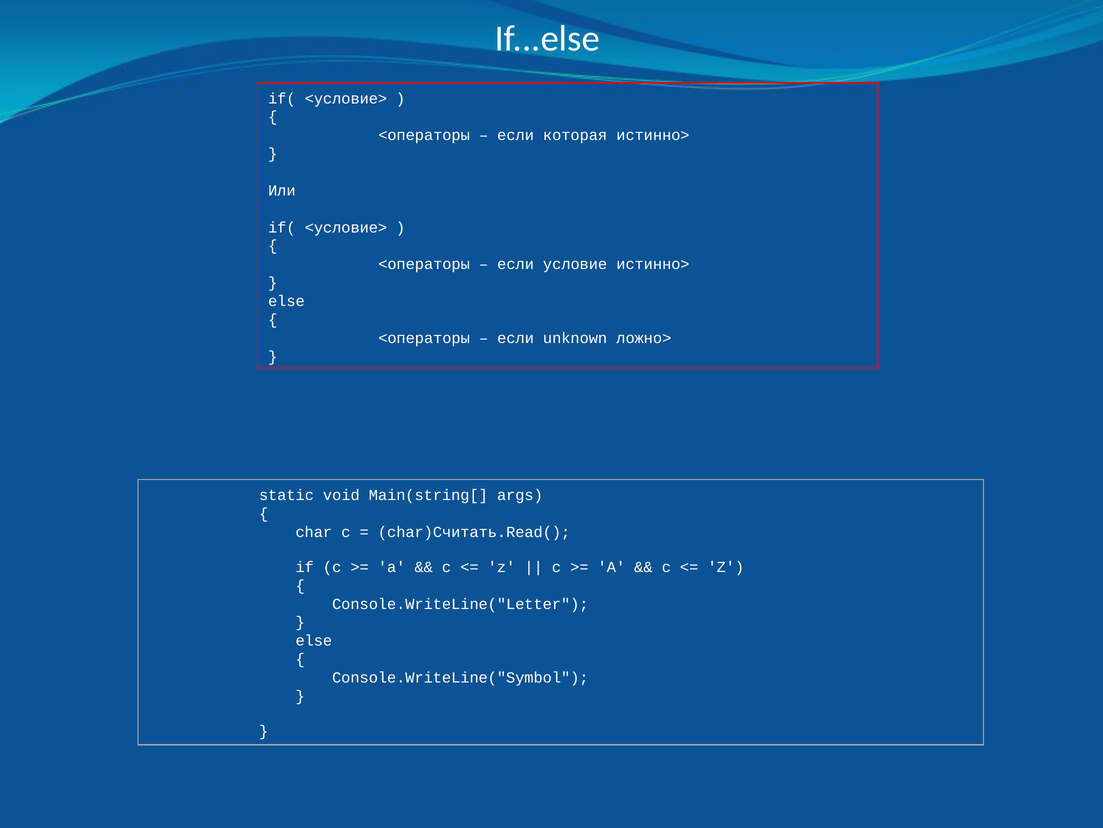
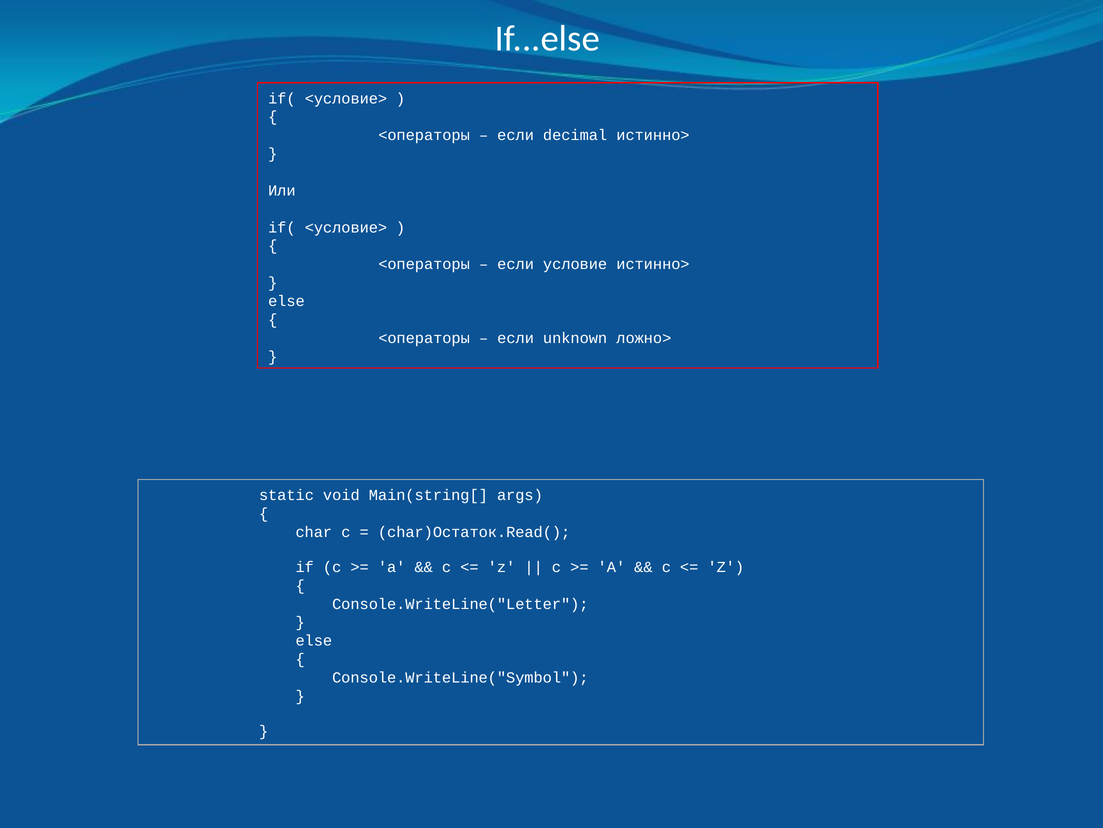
которая: которая -> decimal
char)Считать.Read(: char)Считать.Read( -> char)Остаток.Read(
